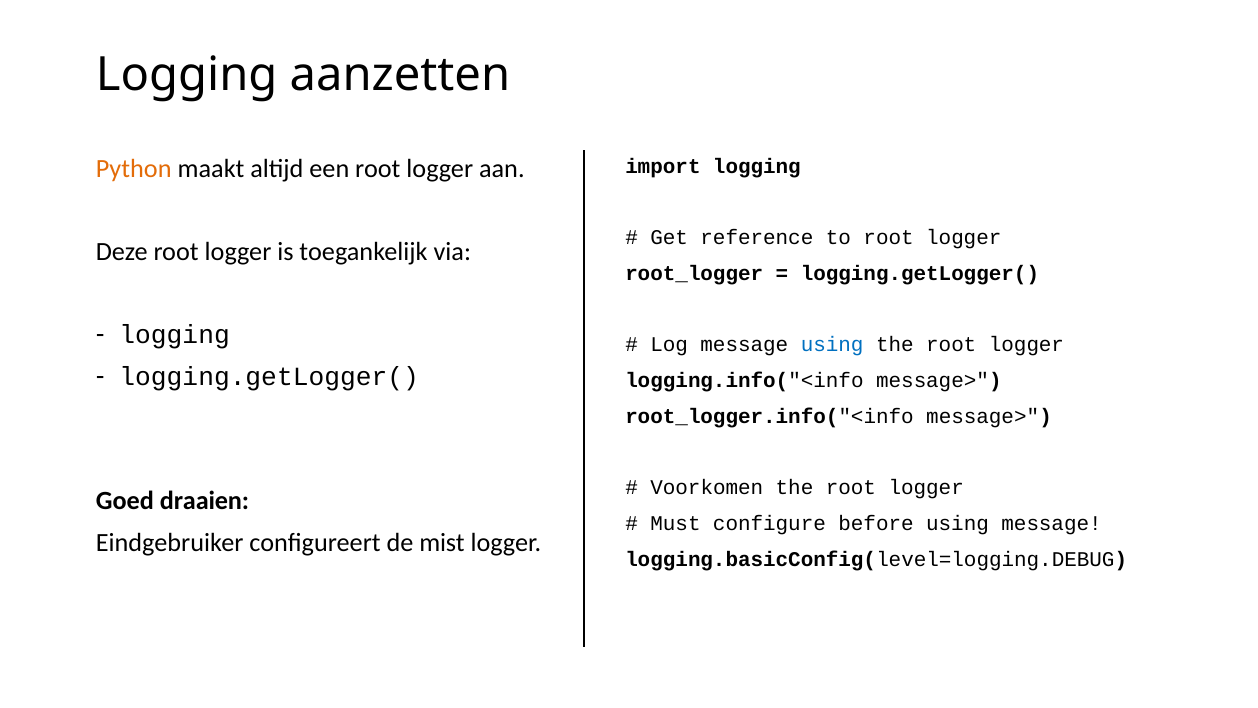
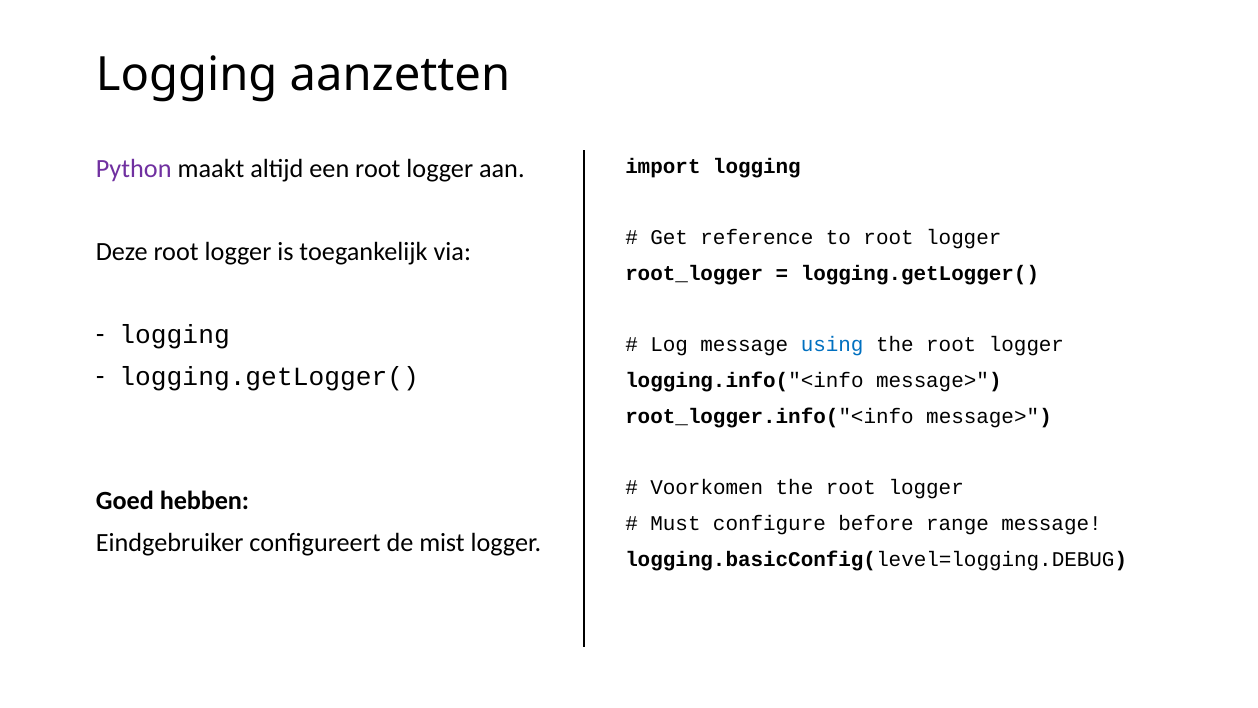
Python colour: orange -> purple
draaien: draaien -> hebben
before using: using -> range
